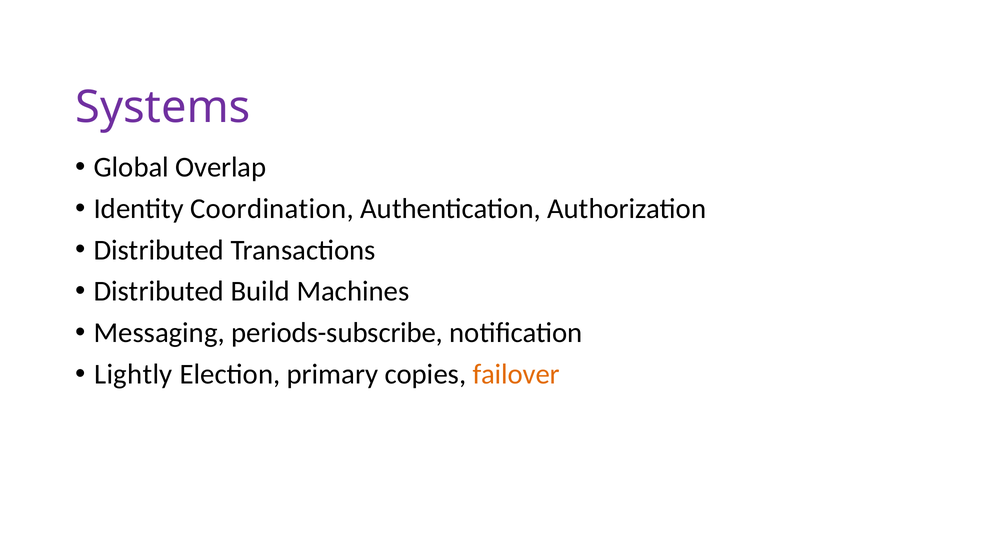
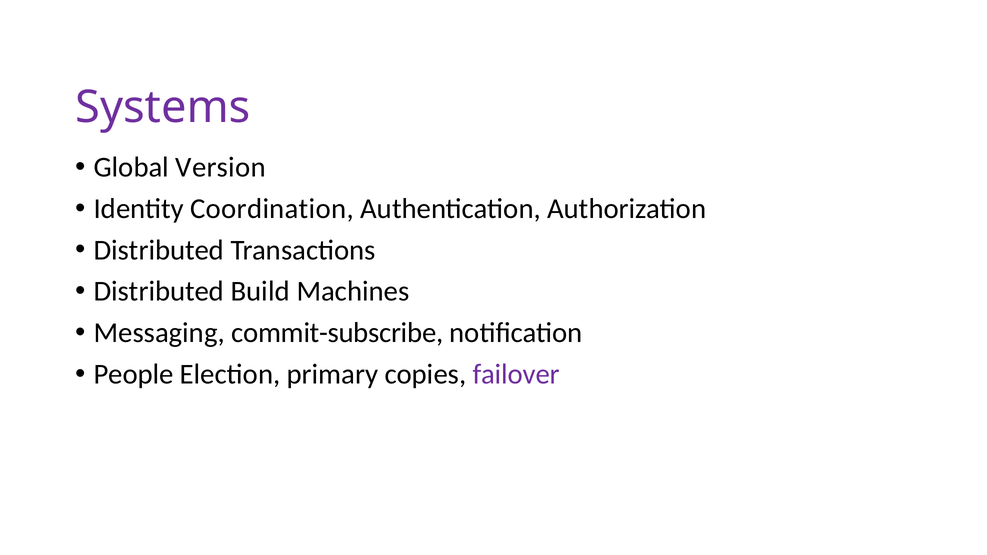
Overlap: Overlap -> Version
periods-subscribe: periods-subscribe -> commit-subscribe
Lightly: Lightly -> People
failover colour: orange -> purple
